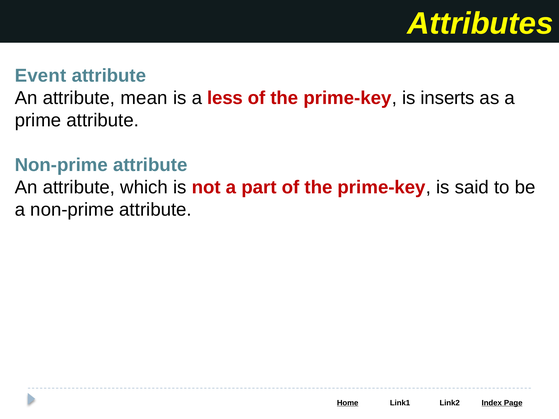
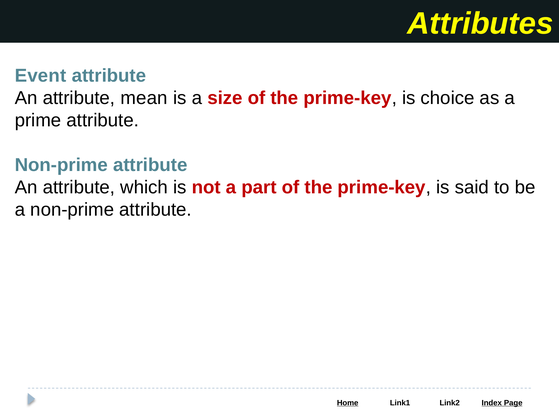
less: less -> size
inserts: inserts -> choice
